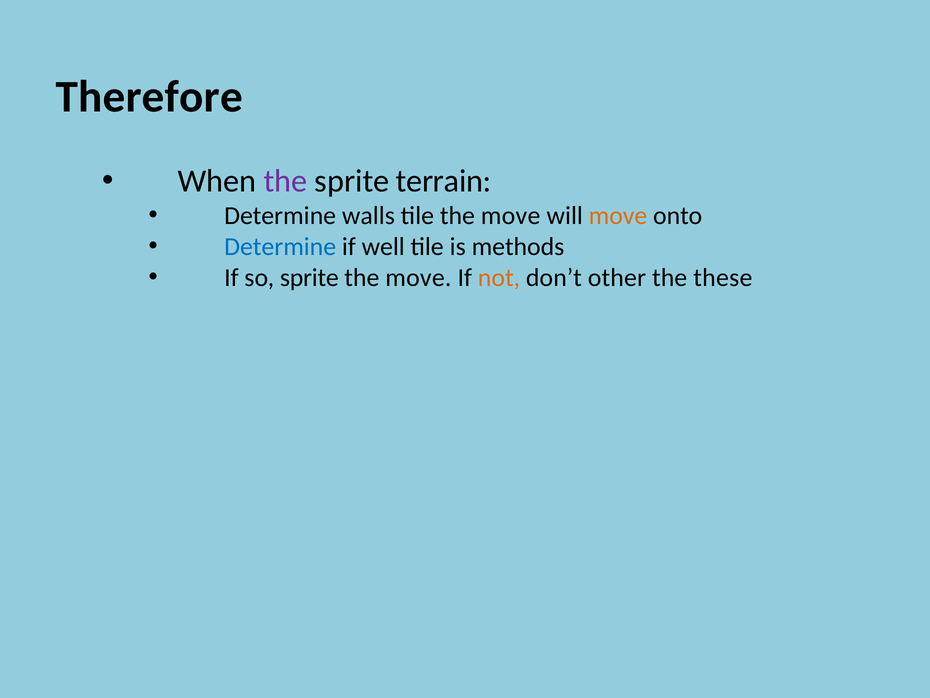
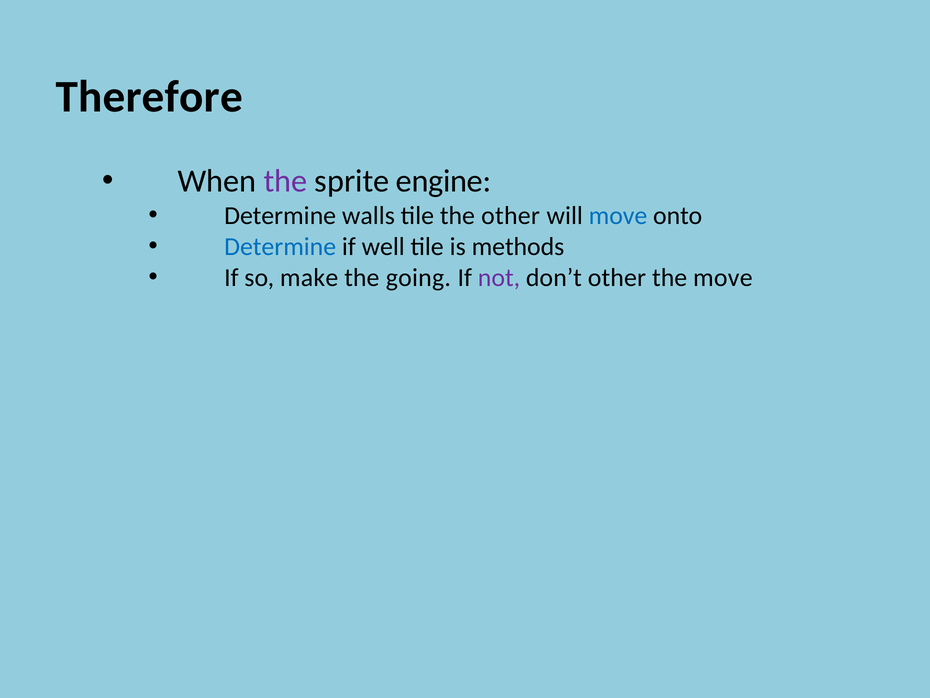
terrain: terrain -> engine
tile the move: move -> other
move at (618, 216) colour: orange -> blue
so sprite: sprite -> make
move at (418, 278): move -> going
not colour: orange -> purple
the these: these -> move
